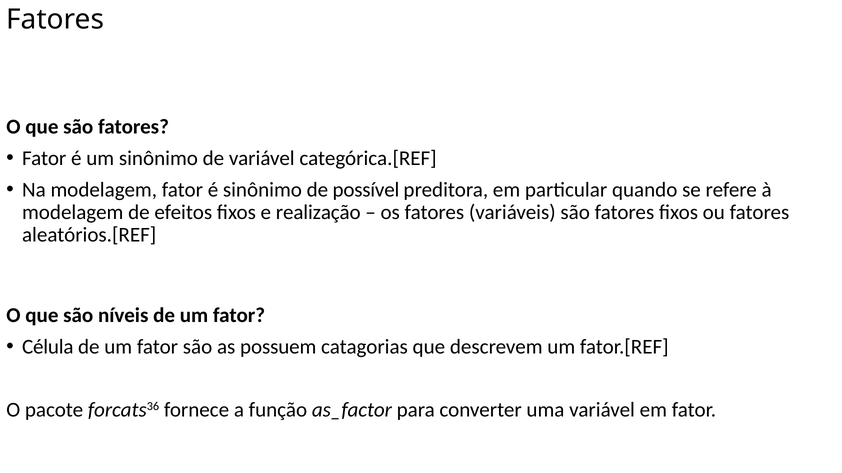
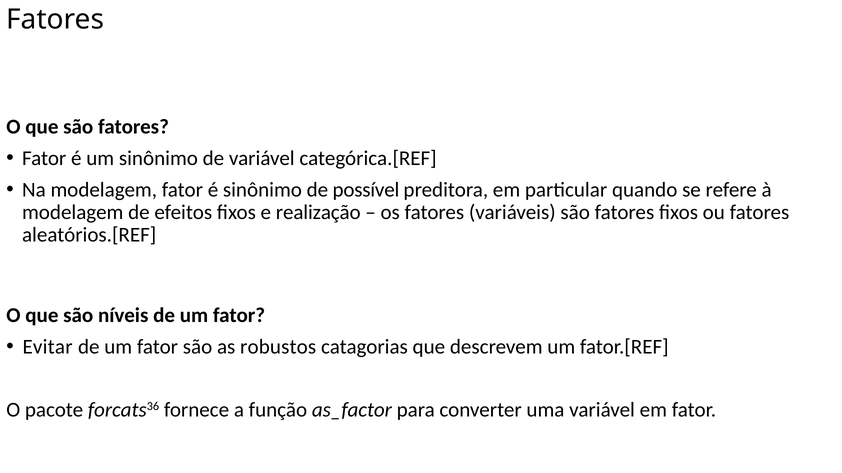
Célula: Célula -> Evitar
possuem: possuem -> robustos
